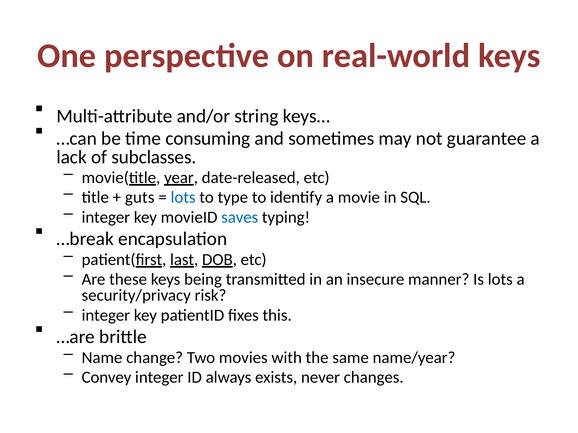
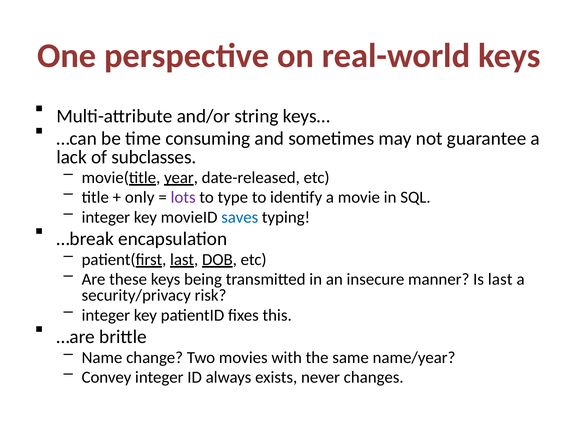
guts: guts -> only
lots at (183, 198) colour: blue -> purple
Is lots: lots -> last
